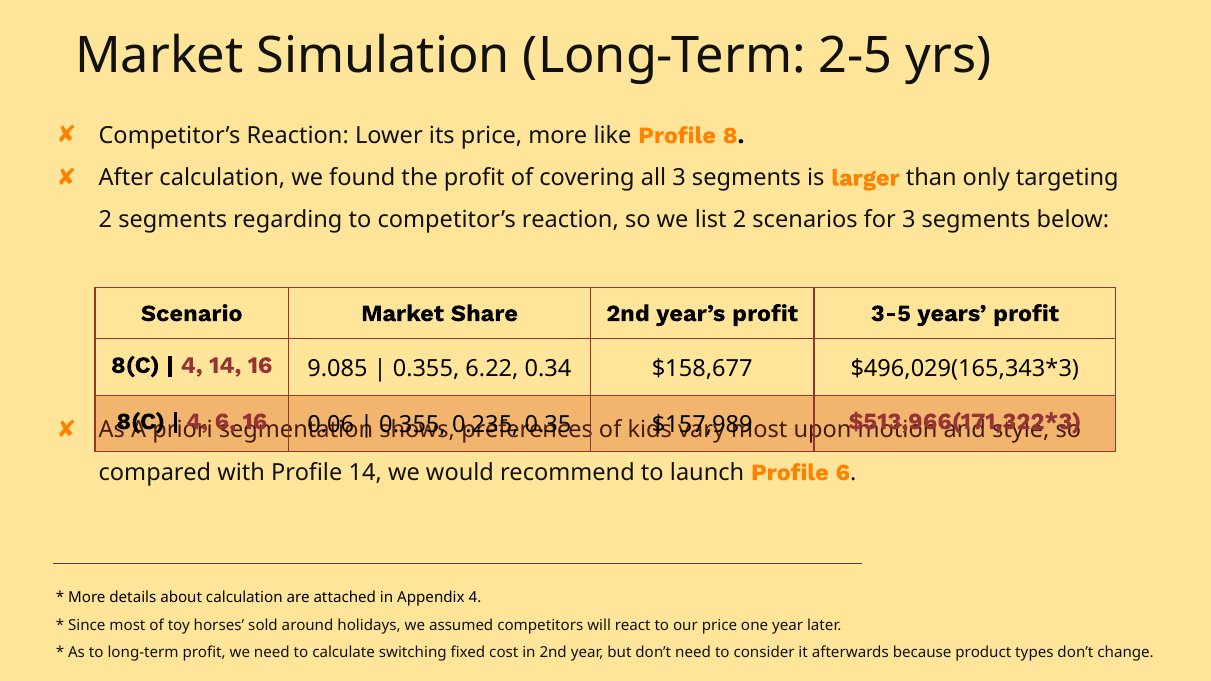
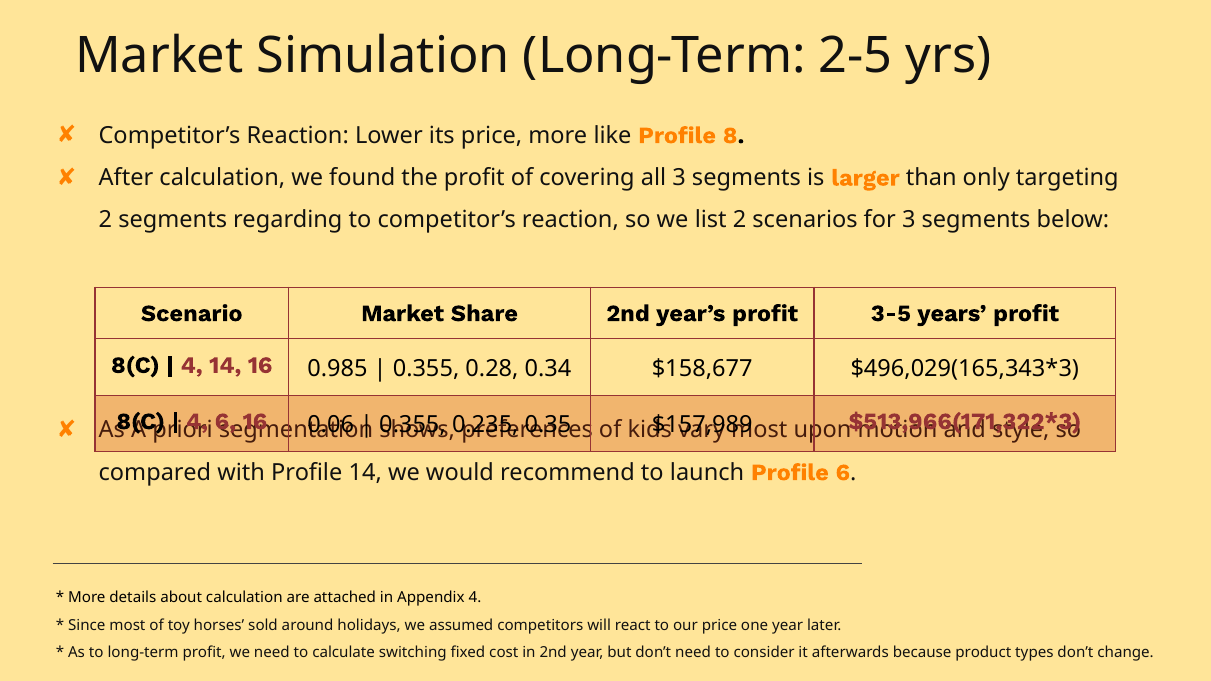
9.085: 9.085 -> 0.985
6.22: 6.22 -> 0.28
